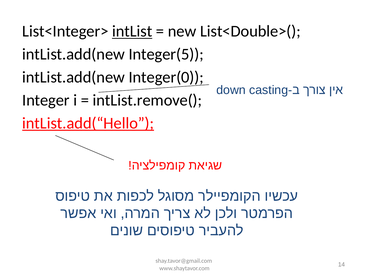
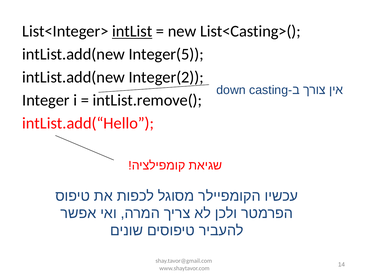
List<Double>(: List<Double>( -> List<Casting>(
Integer(0: Integer(0 -> Integer(2
intList.add(“Hello underline: present -> none
